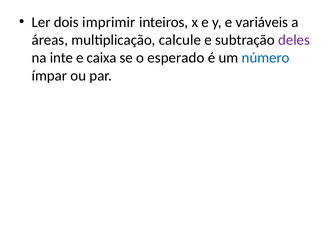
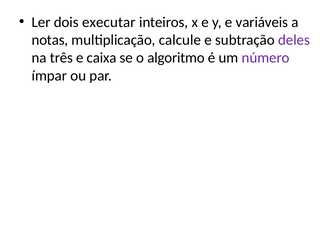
imprimir: imprimir -> executar
áreas: áreas -> notas
inte: inte -> três
esperado: esperado -> algoritmo
número colour: blue -> purple
